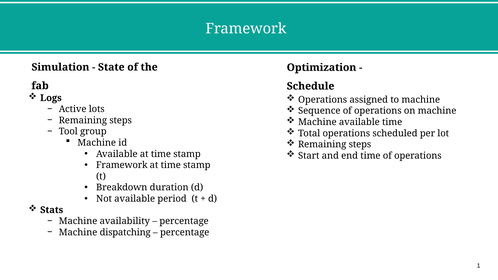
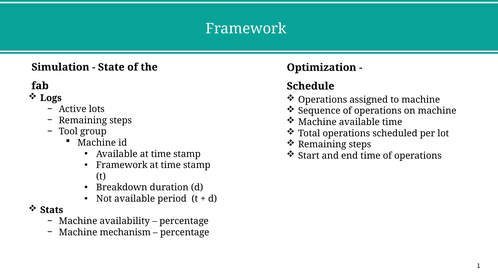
dispatching: dispatching -> mechanism
